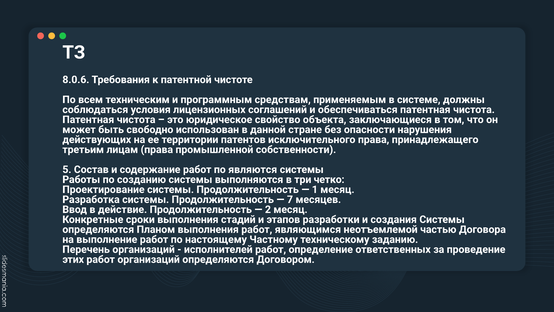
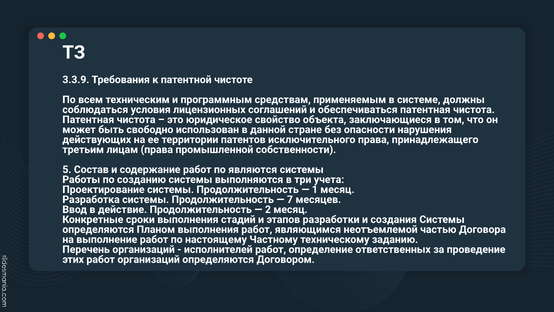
8.0.6: 8.0.6 -> 3.3.9
четко: четко -> учета
